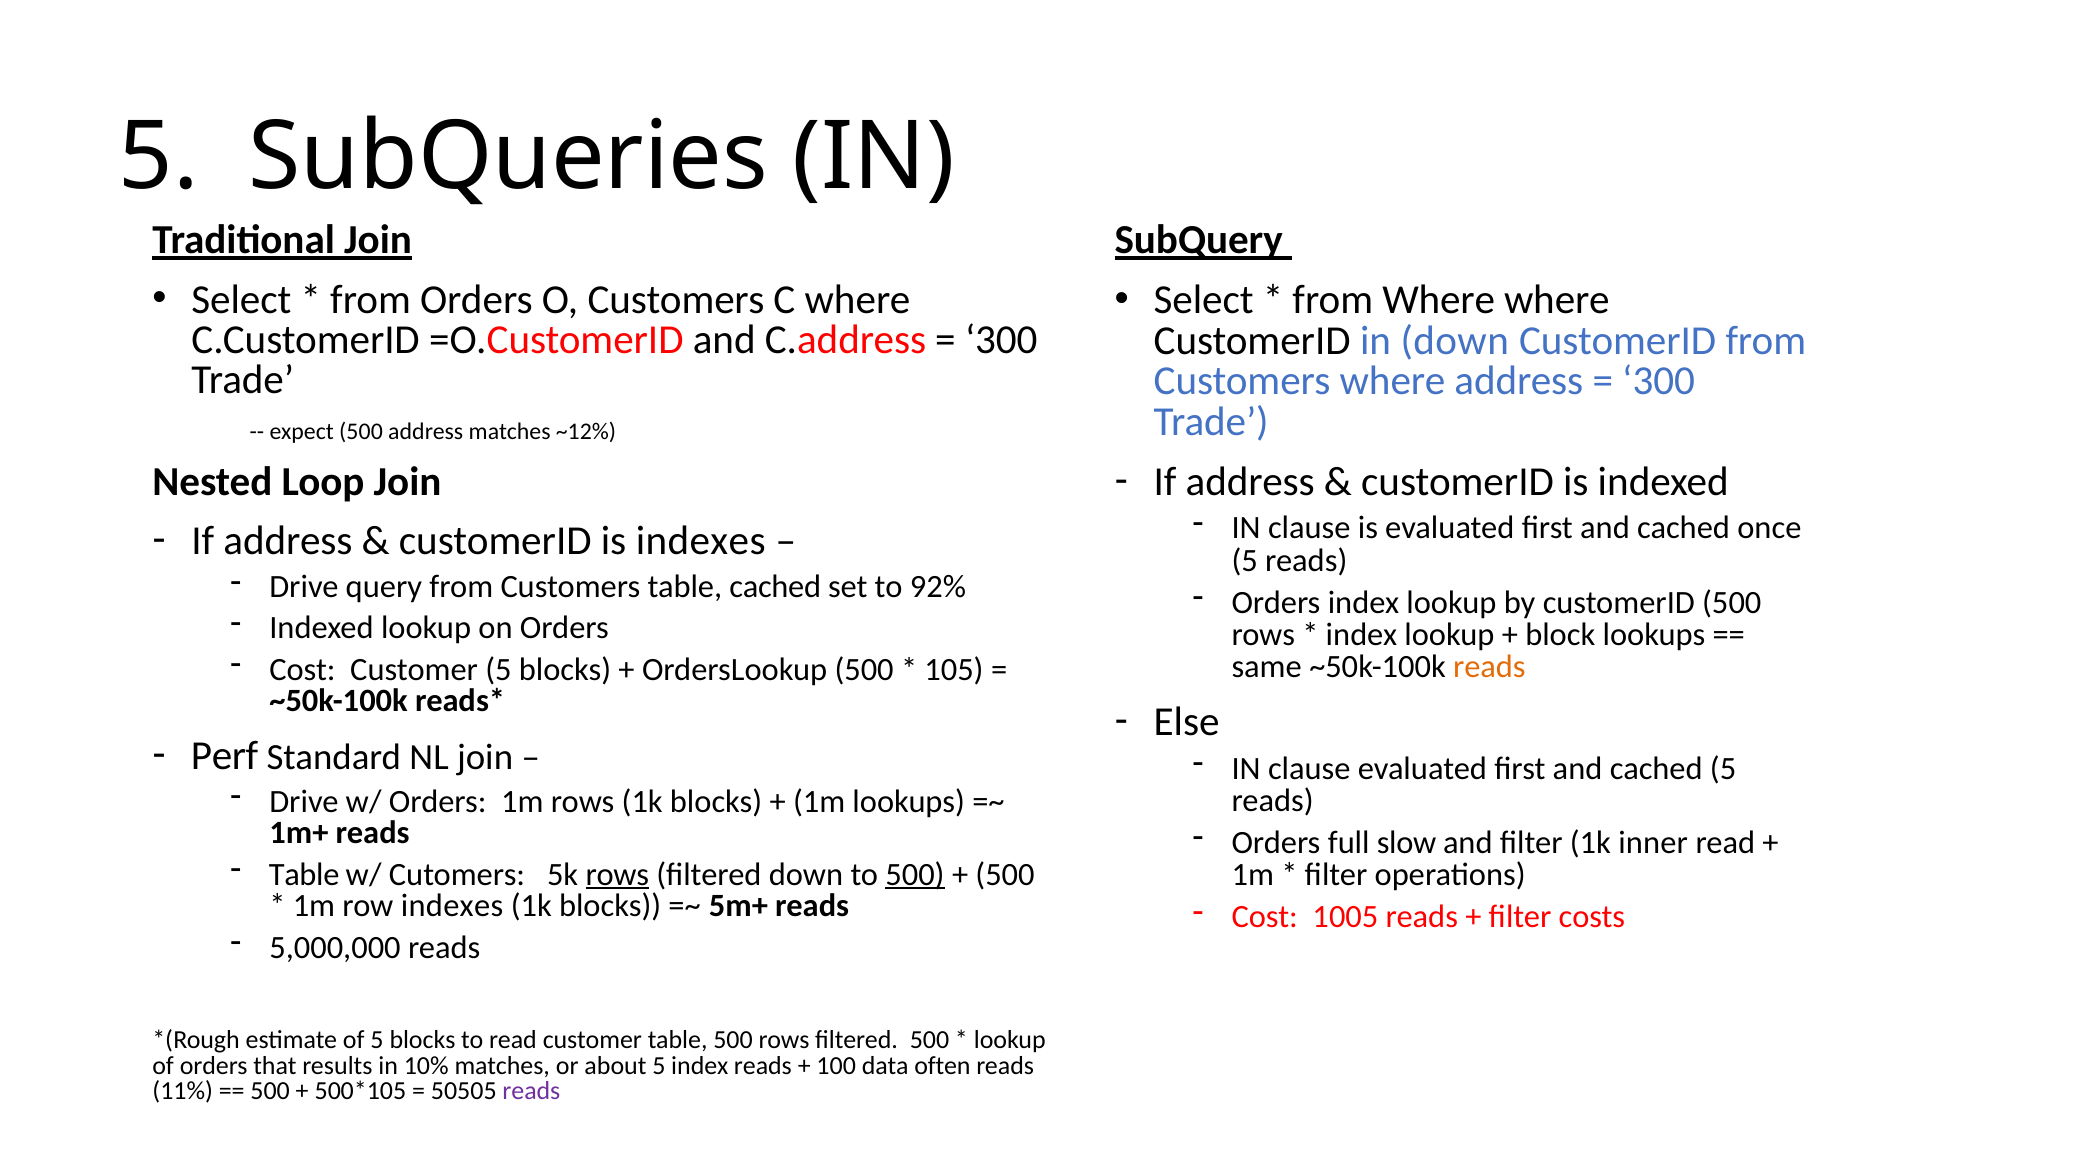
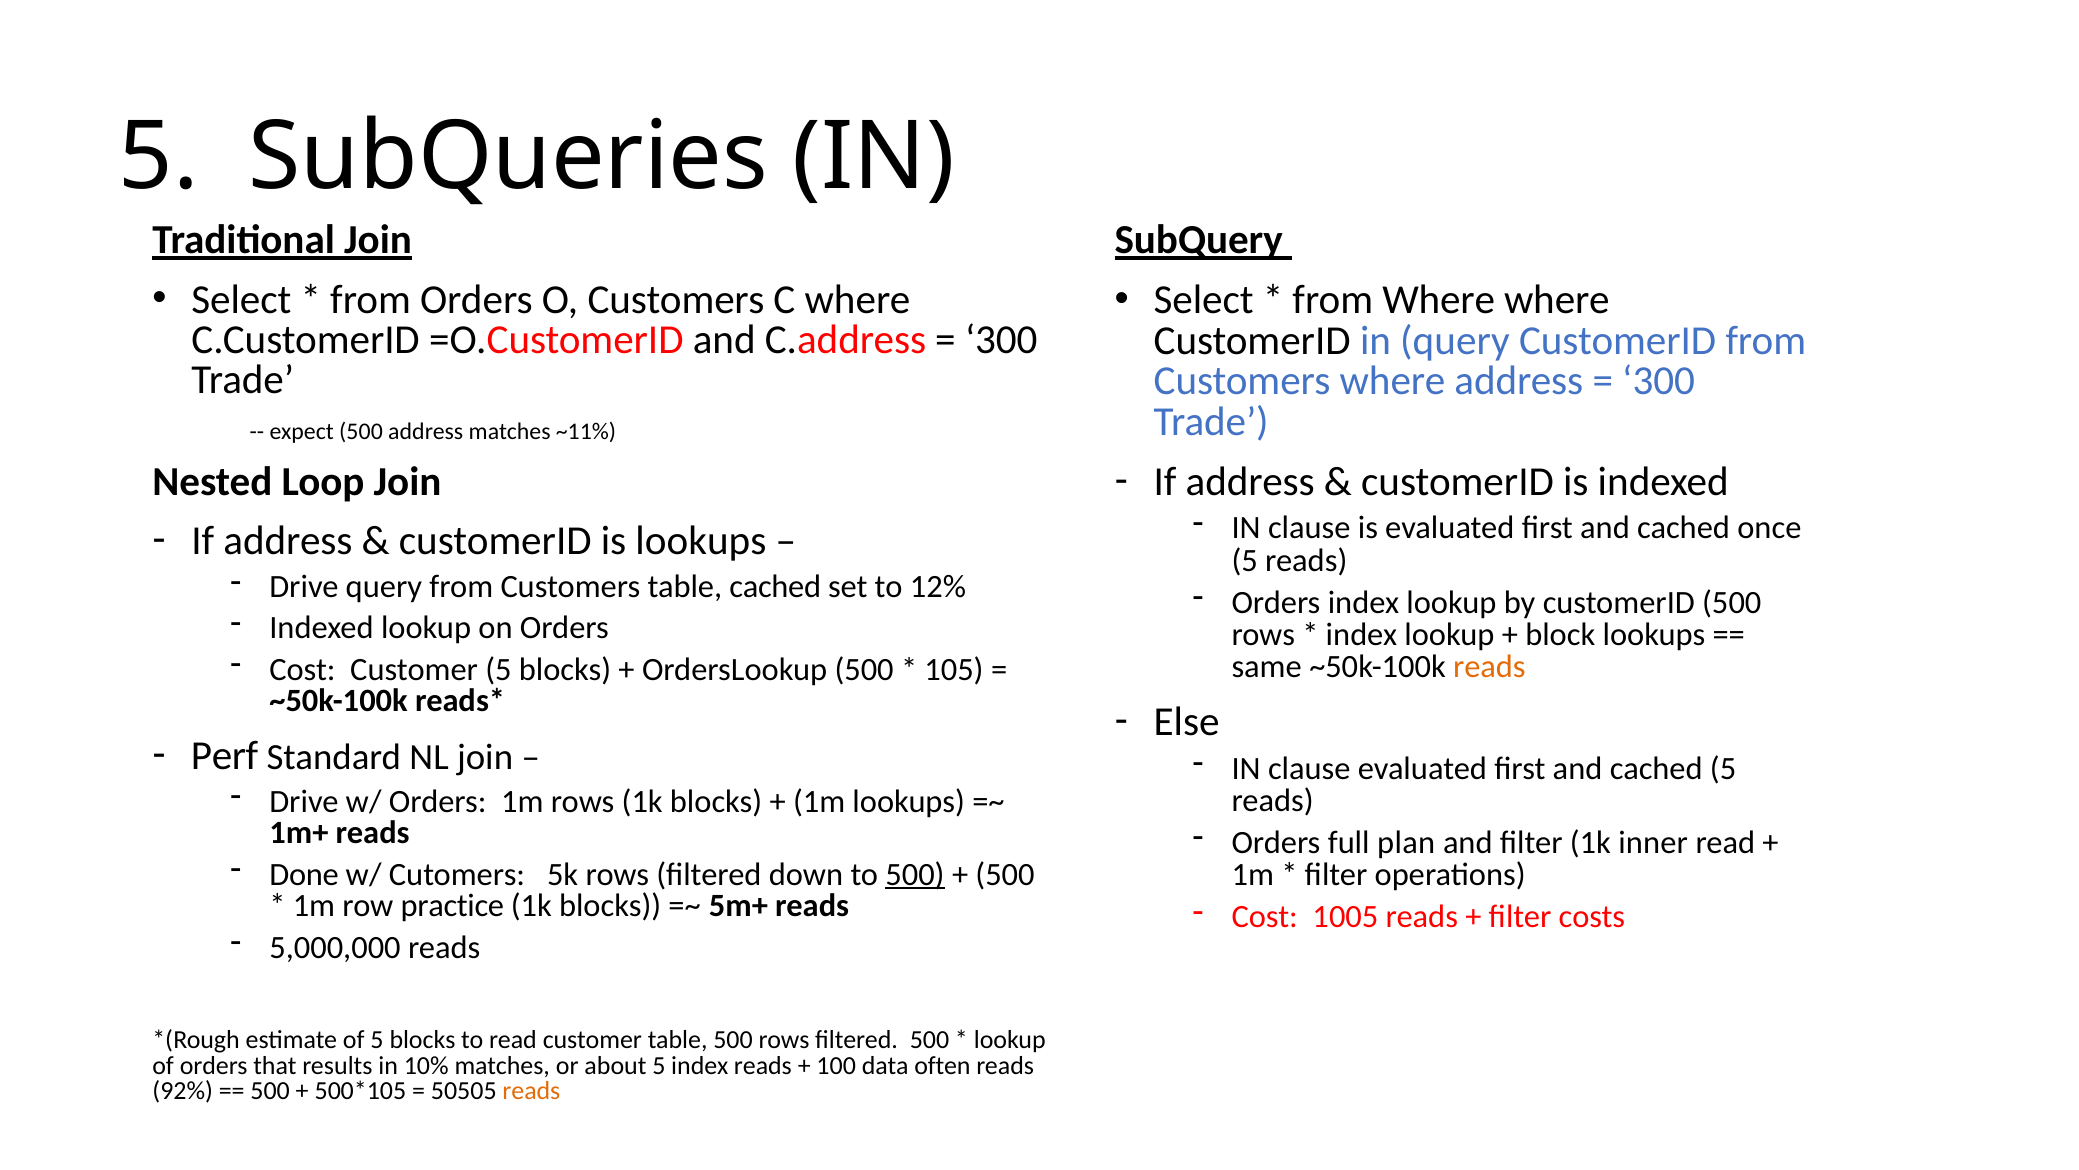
in down: down -> query
~12%: ~12% -> ~11%
is indexes: indexes -> lookups
92%: 92% -> 12%
slow: slow -> plan
Table at (304, 874): Table -> Done
rows at (617, 874) underline: present -> none
row indexes: indexes -> practice
11%: 11% -> 92%
reads at (531, 1090) colour: purple -> orange
